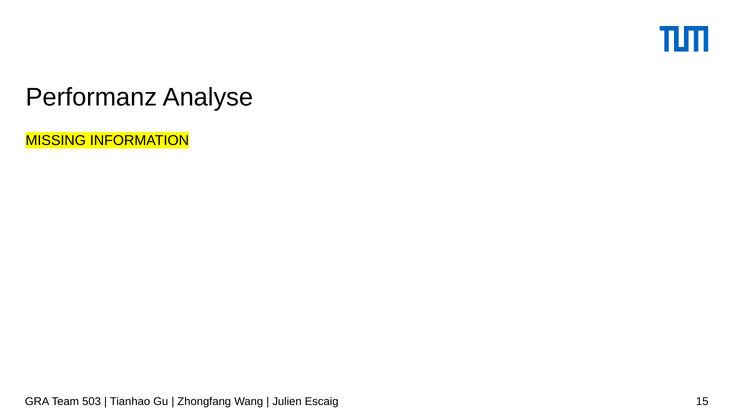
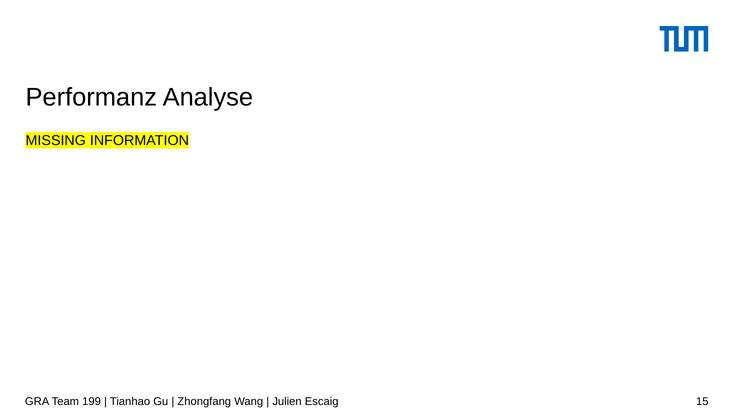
503: 503 -> 199
